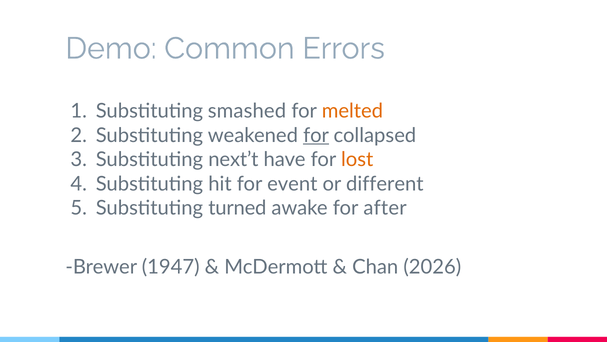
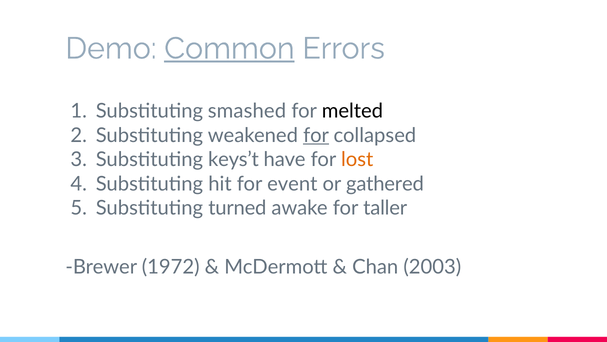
Common underline: none -> present
melted colour: orange -> black
next’t: next’t -> keys’t
different: different -> gathered
after: after -> taller
1947: 1947 -> 1972
2026: 2026 -> 2003
